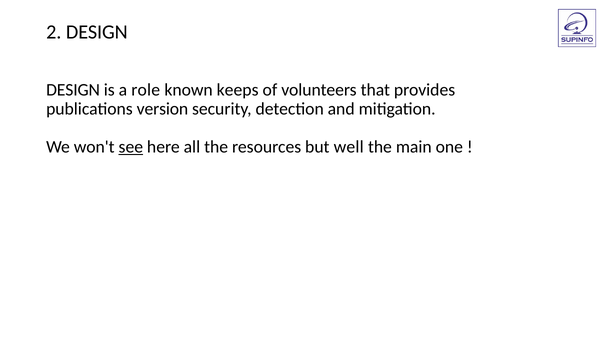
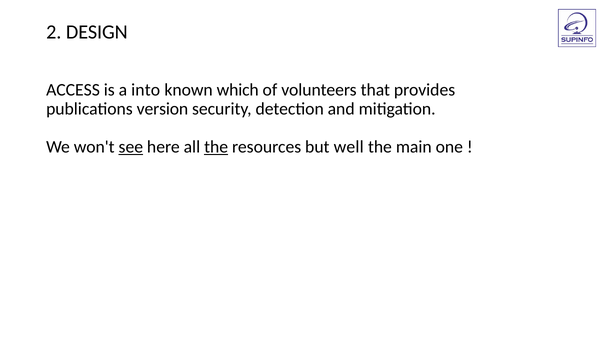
DESIGN at (73, 90): DESIGN -> ACCESS
role: role -> into
keeps: keeps -> which
the at (216, 147) underline: none -> present
